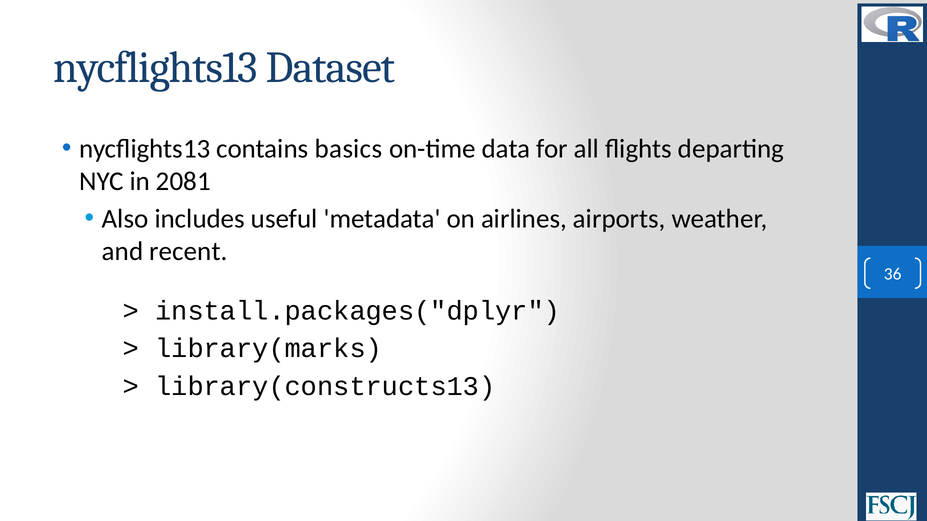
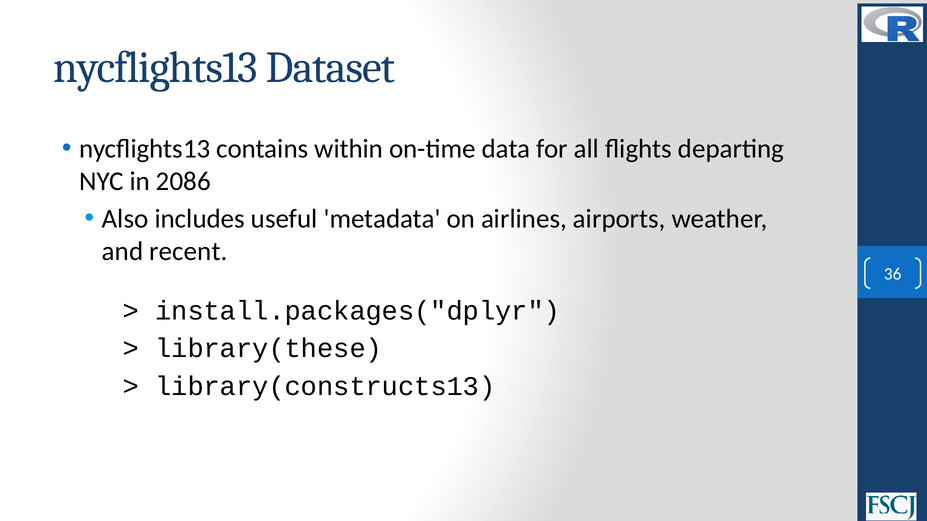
basics: basics -> within
2081: 2081 -> 2086
library(marks: library(marks -> library(these
